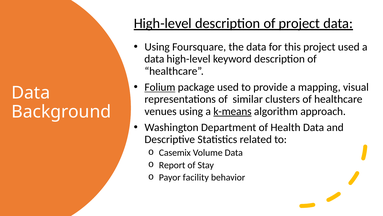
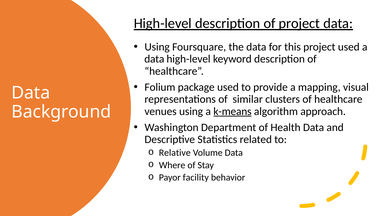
Folium underline: present -> none
Casemix: Casemix -> Relative
Report: Report -> Where
